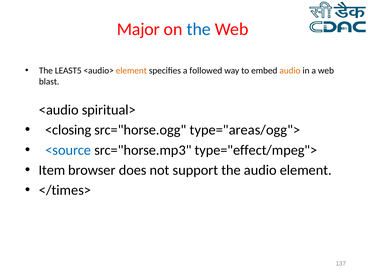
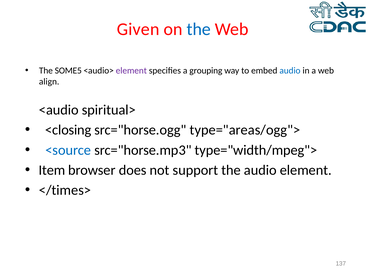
Major: Major -> Given
LEAST5: LEAST5 -> SOME5
element at (131, 71) colour: orange -> purple
followed: followed -> grouping
audio at (290, 71) colour: orange -> blue
blast: blast -> align
type="effect/mpeg">: type="effect/mpeg"> -> type="width/mpeg">
